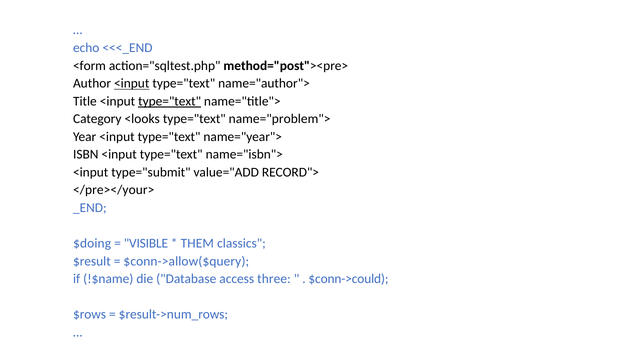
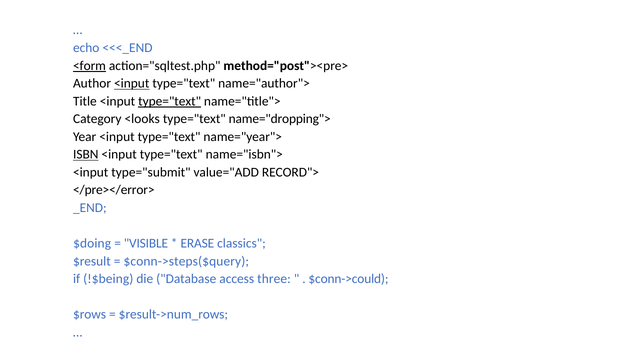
<form underline: none -> present
name="problem">: name="problem"> -> name="dropping">
ISBN underline: none -> present
</pre></your>: </pre></your> -> </pre></error>
THEM: THEM -> ERASE
$conn->allow($query: $conn->allow($query -> $conn->steps($query
!$name: !$name -> !$being
